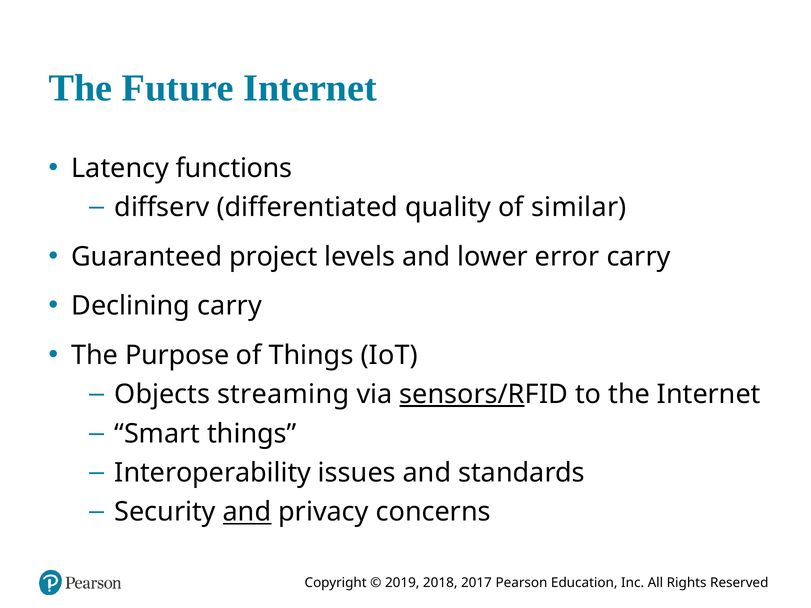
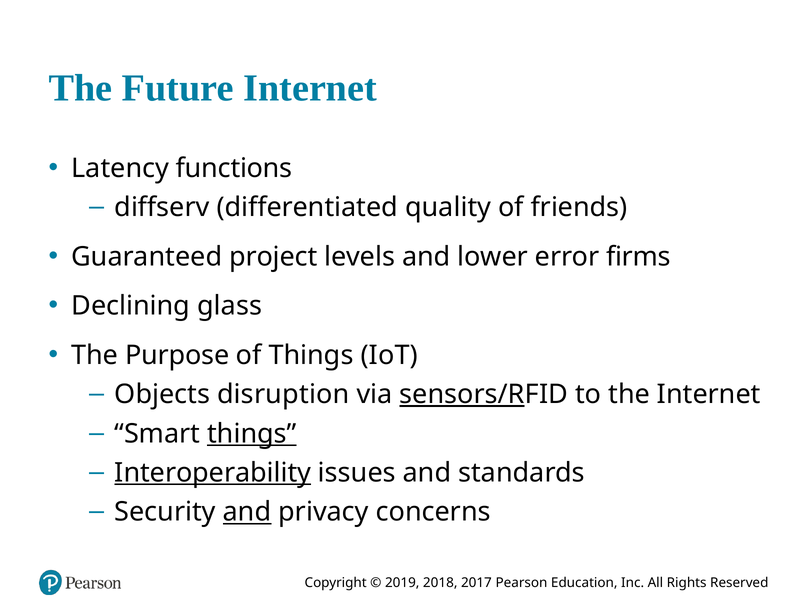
similar: similar -> friends
error carry: carry -> firms
Declining carry: carry -> glass
streaming: streaming -> disruption
things at (252, 434) underline: none -> present
Interoperability underline: none -> present
